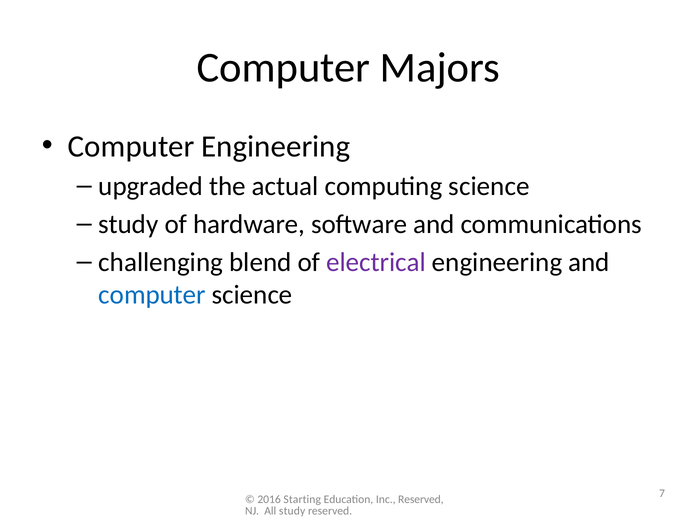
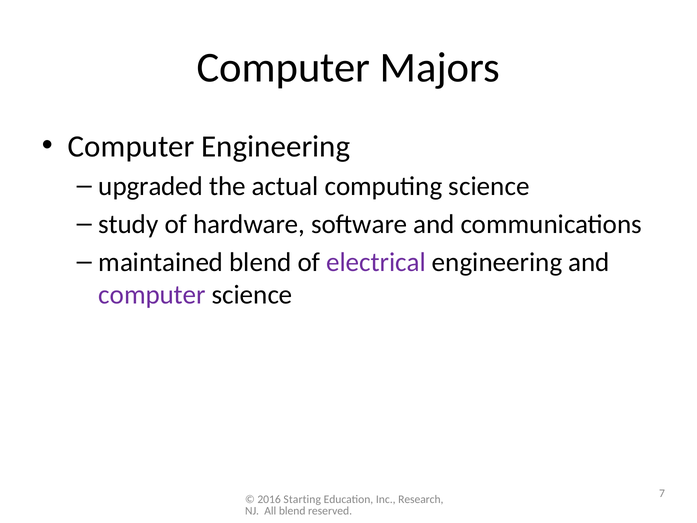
challenging: challenging -> maintained
computer at (152, 295) colour: blue -> purple
Inc Reserved: Reserved -> Research
All study: study -> blend
